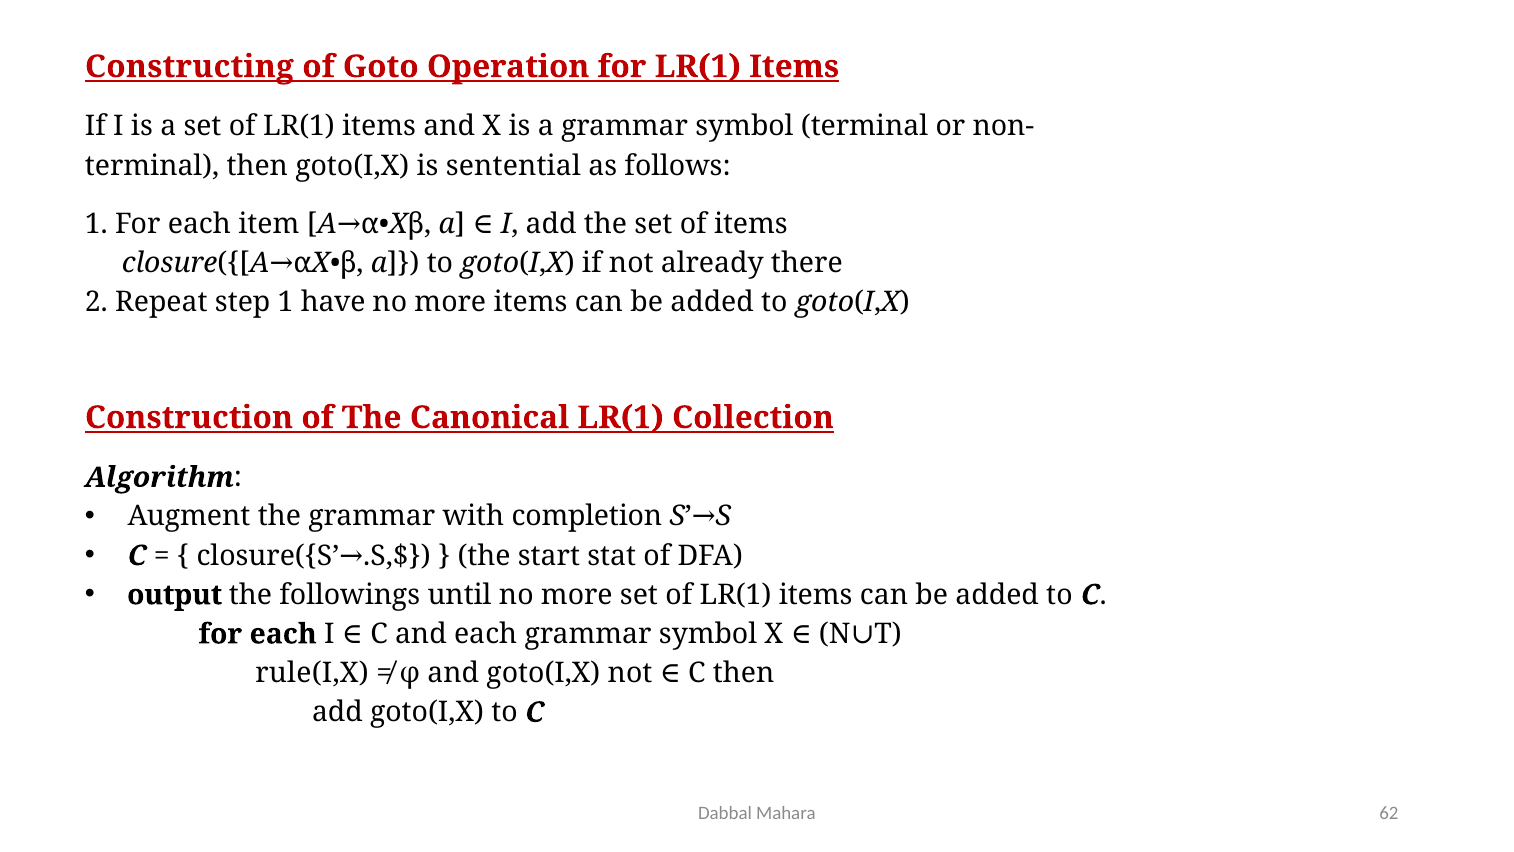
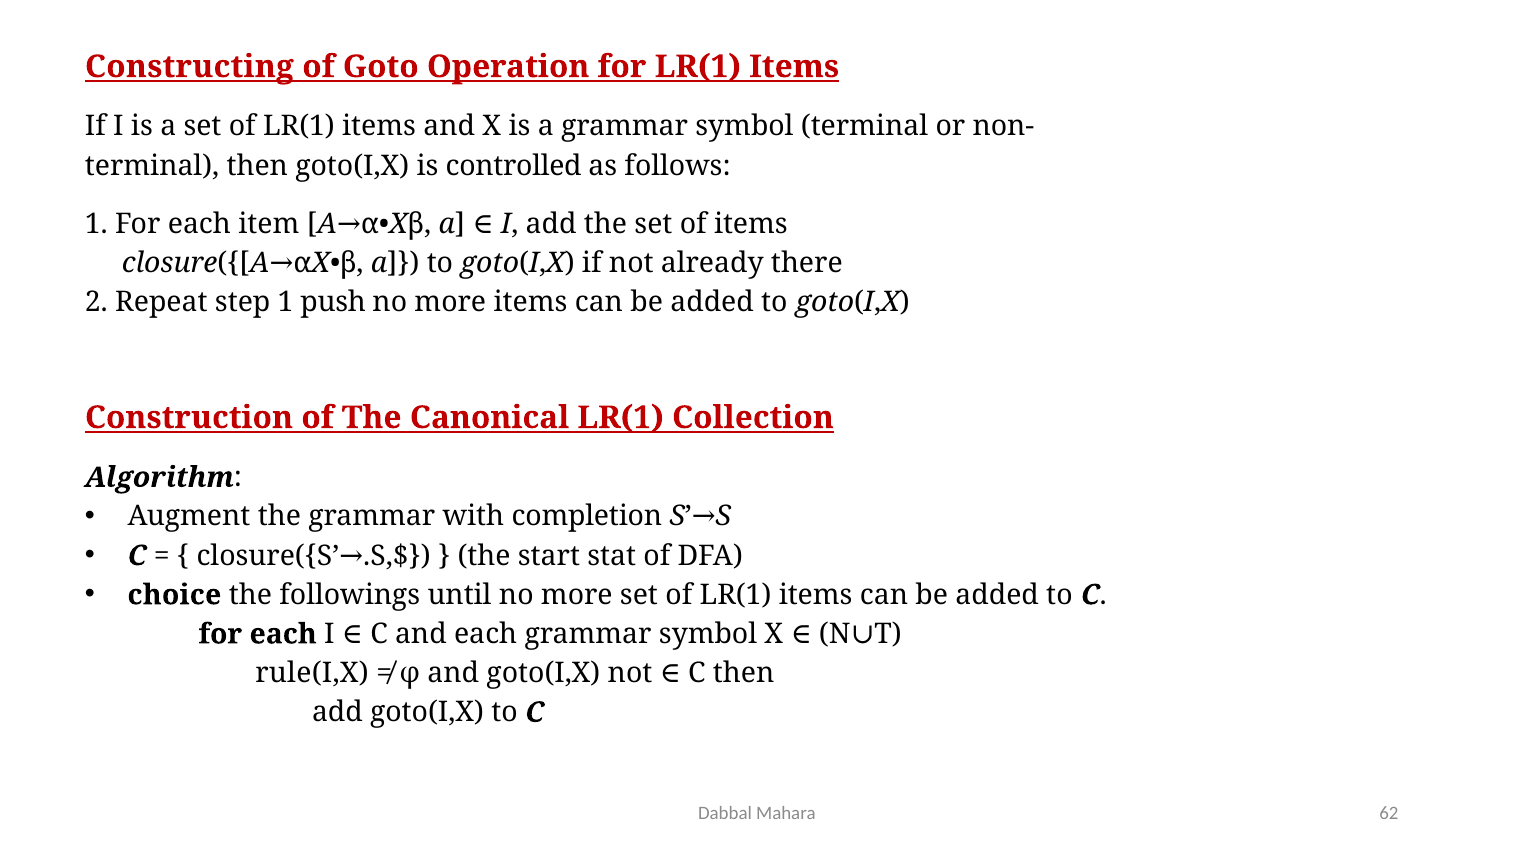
sentential: sentential -> controlled
have: have -> push
output: output -> choice
